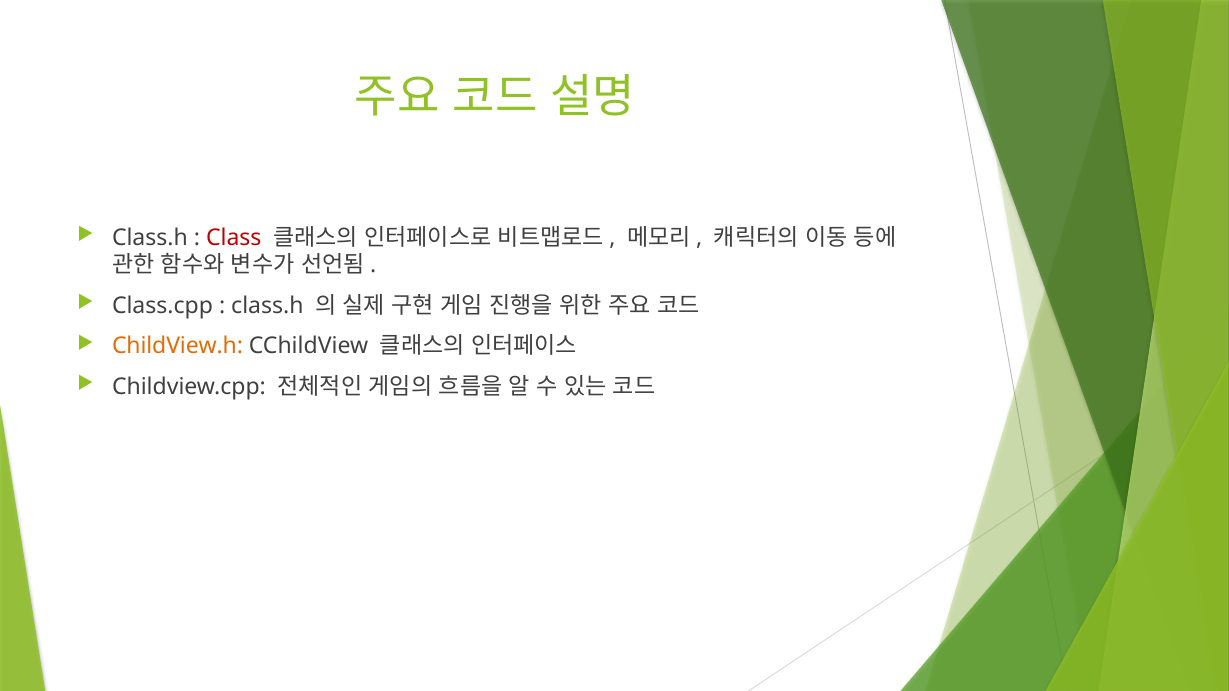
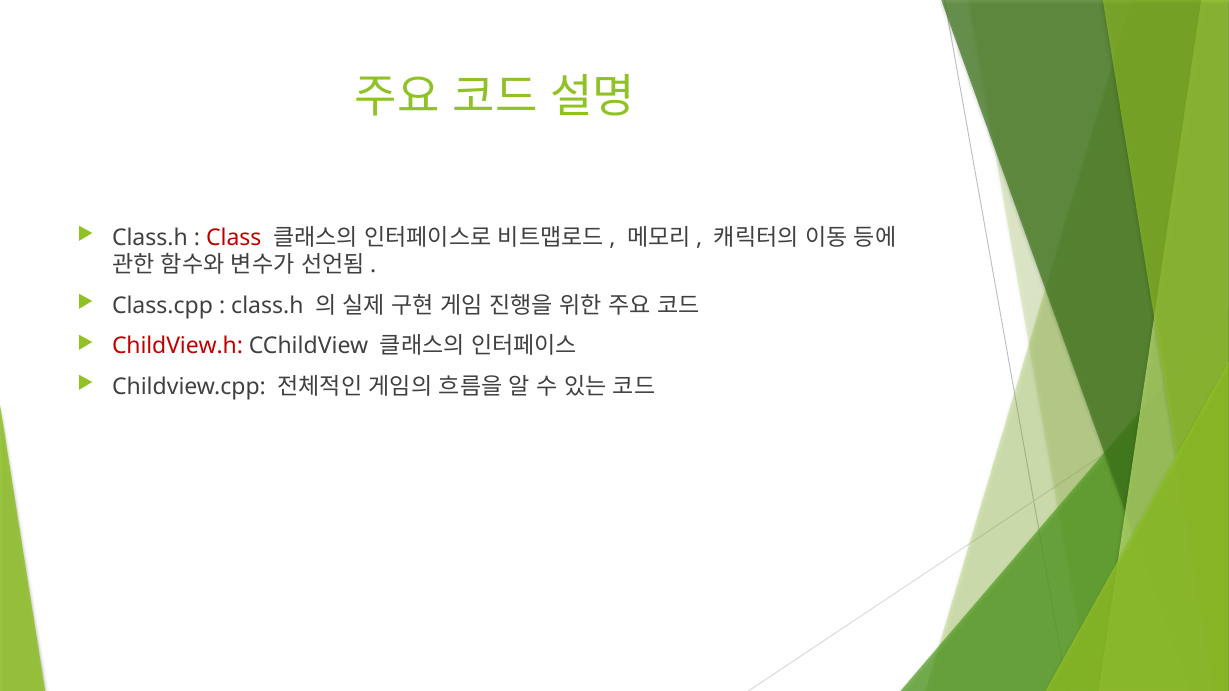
ChildView.h colour: orange -> red
